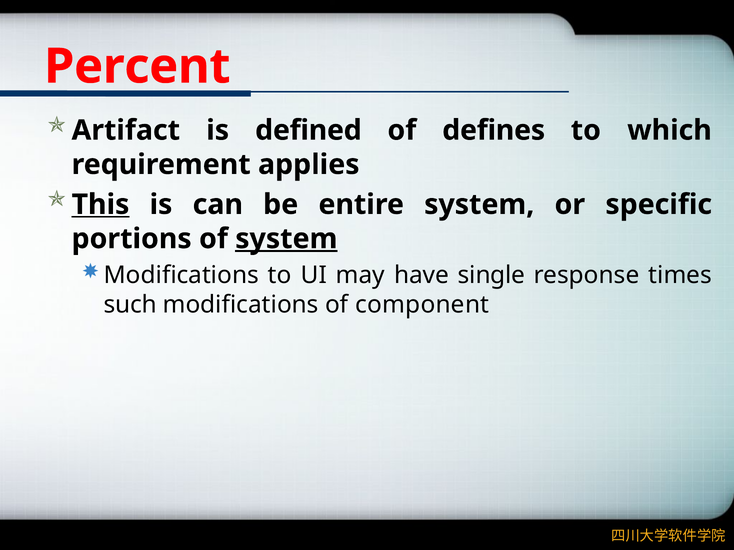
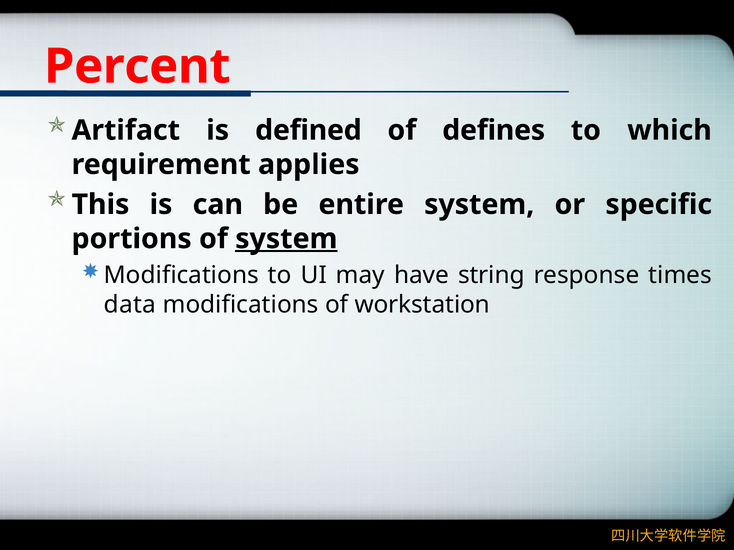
This underline: present -> none
single: single -> string
such: such -> data
component: component -> workstation
